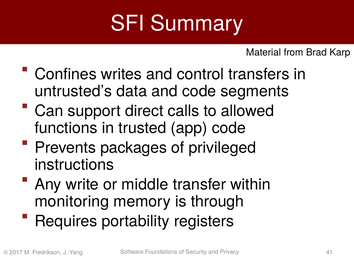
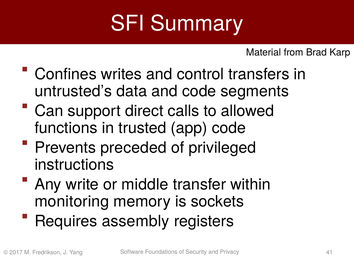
packages: packages -> preceded
through: through -> sockets
portability: portability -> assembly
